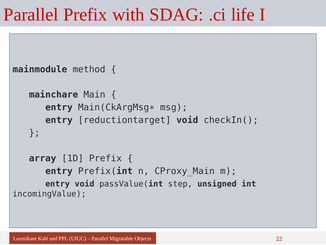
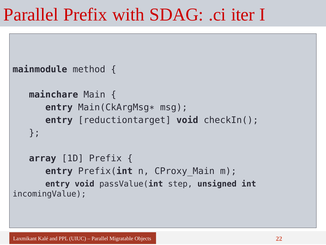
life: life -> iter
